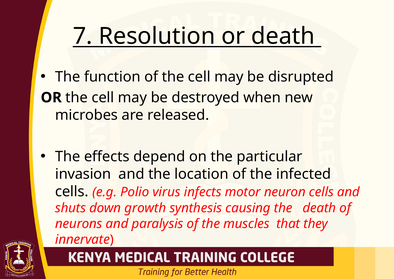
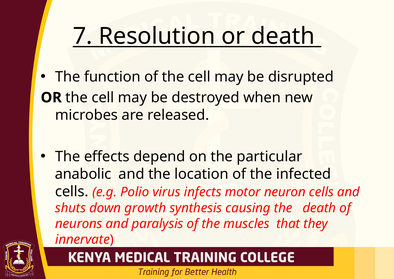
invasion: invasion -> anabolic
